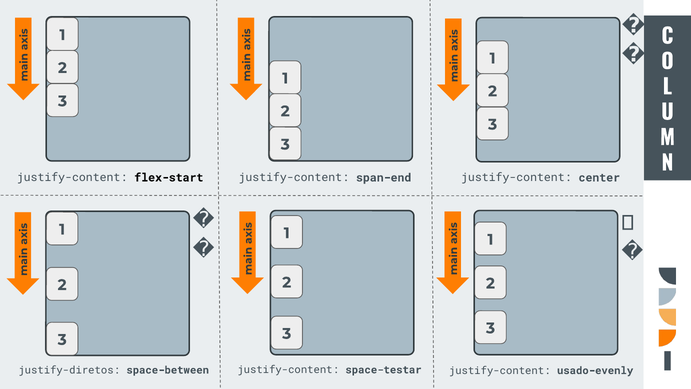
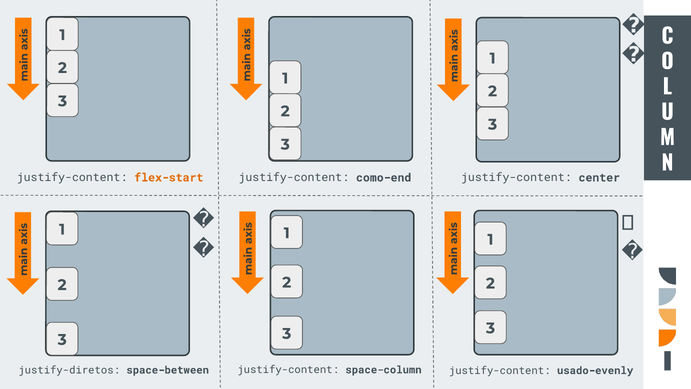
flex-start colour: black -> orange
span-end: span-end -> como-end
space-testar: space-testar -> space-column
